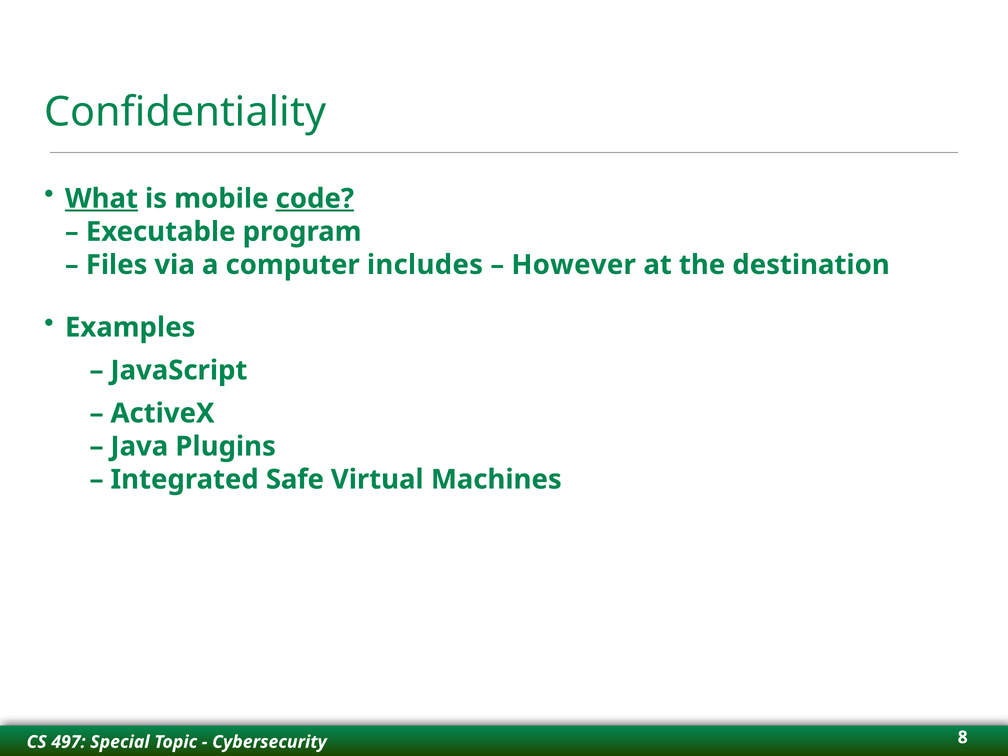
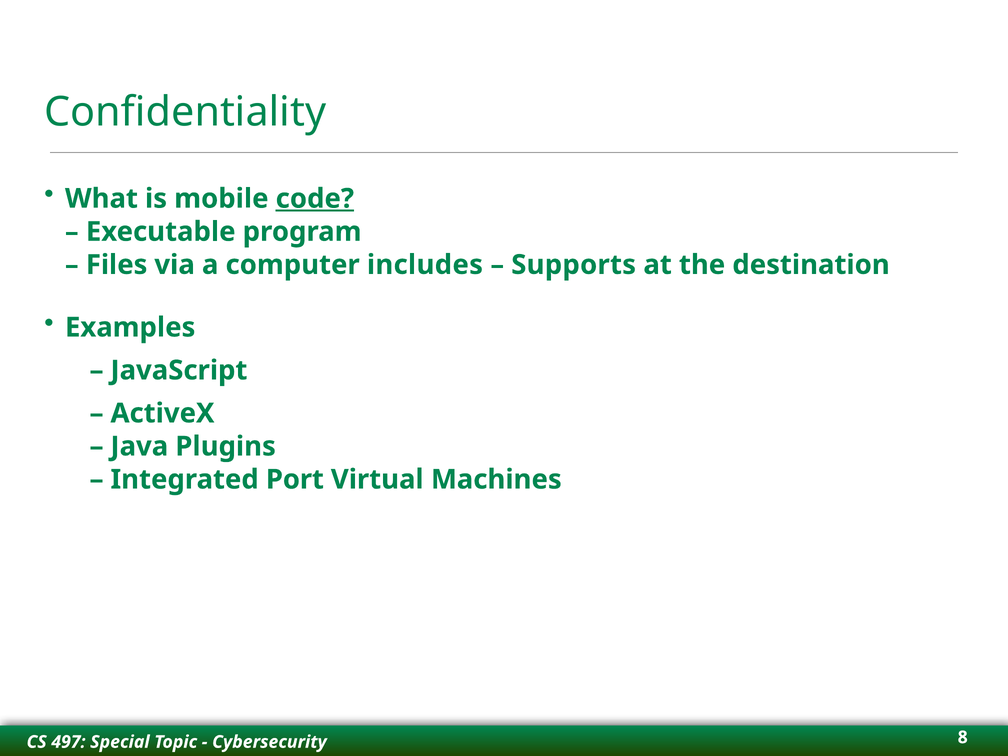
What underline: present -> none
However: However -> Supports
Safe: Safe -> Port
